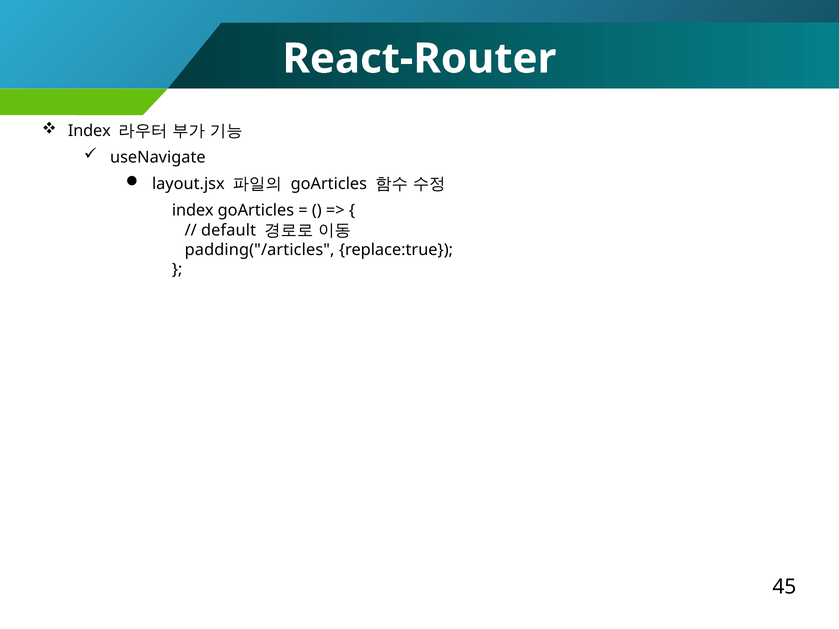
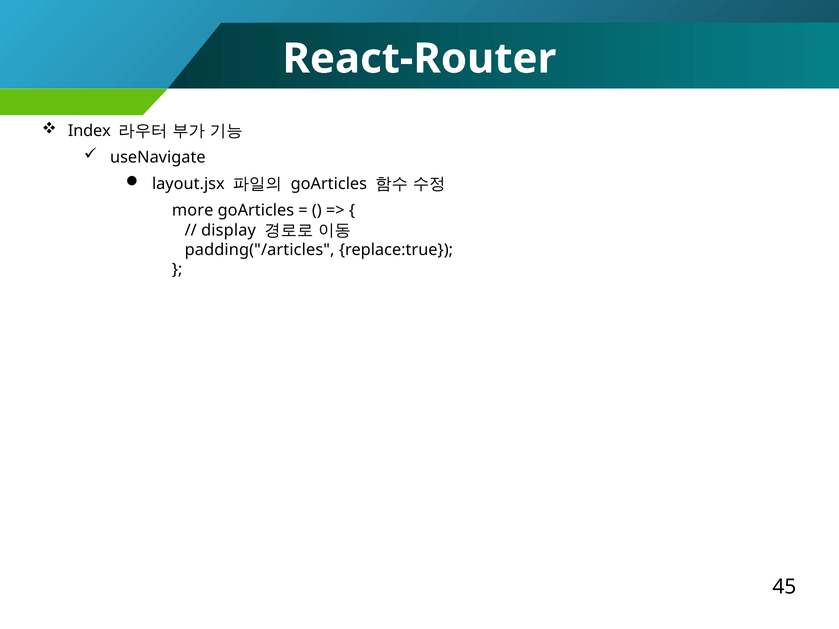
index at (193, 211): index -> more
default: default -> display
